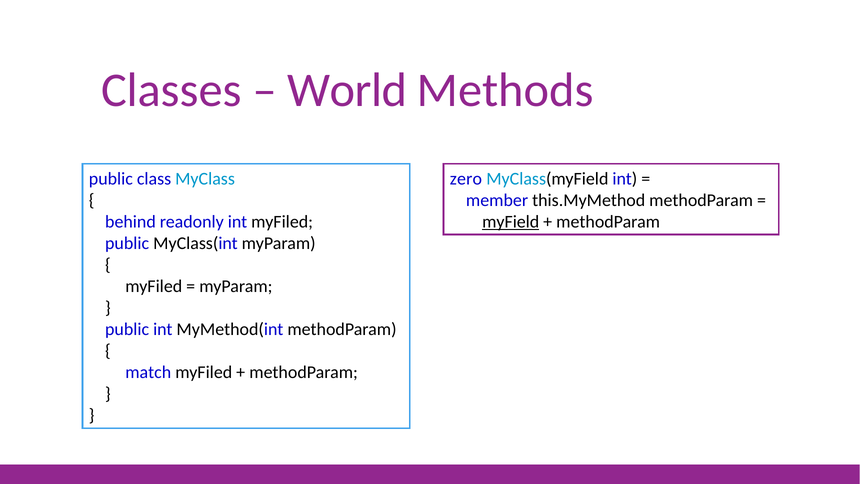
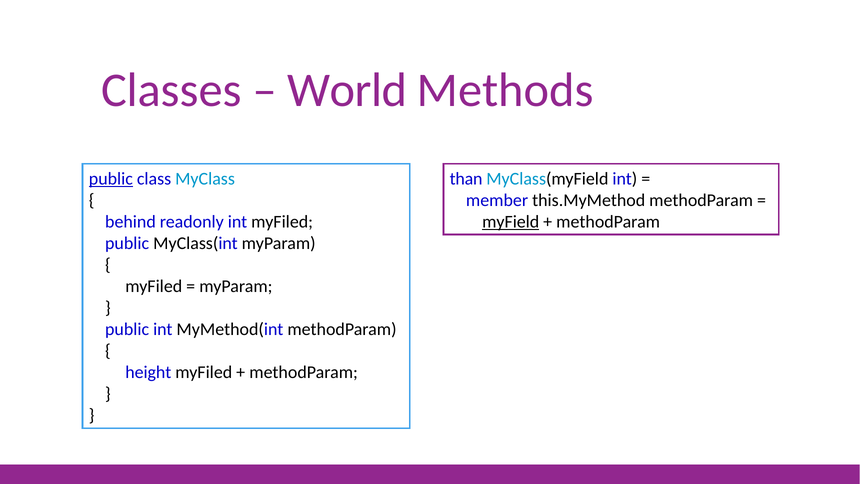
public at (111, 179) underline: none -> present
zero: zero -> than
match: match -> height
